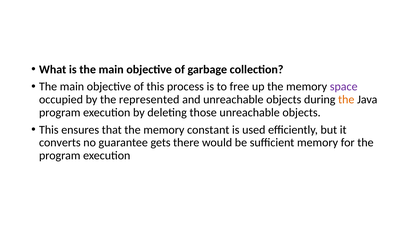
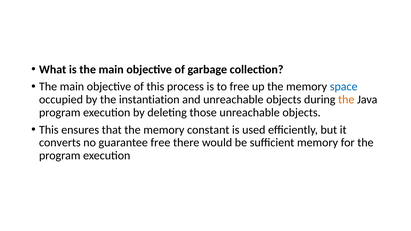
space colour: purple -> blue
represented: represented -> instantiation
guarantee gets: gets -> free
